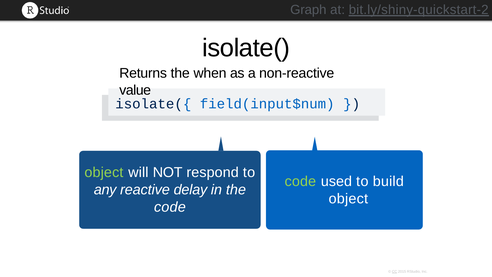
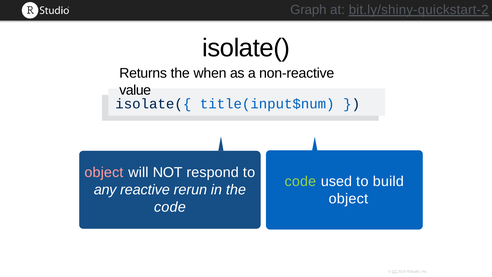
field(input$num: field(input$num -> title(input$num
object at (104, 172) colour: light green -> pink
delay: delay -> rerun
